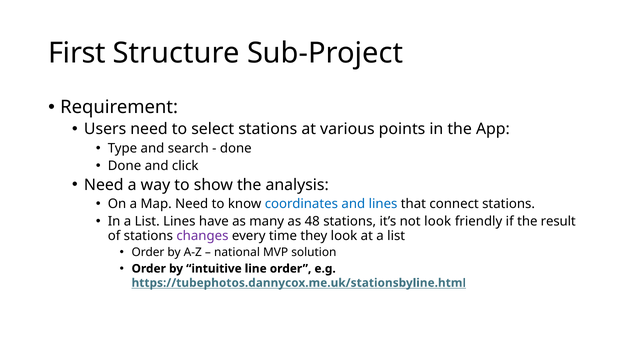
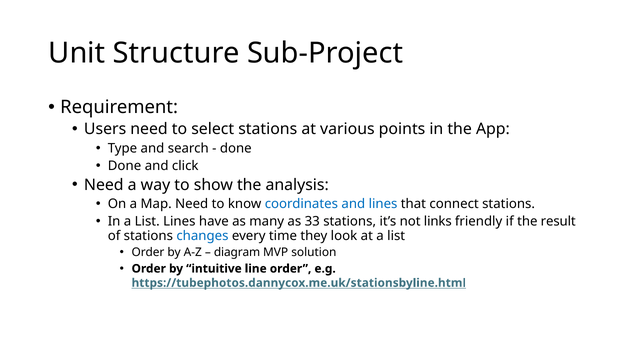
First: First -> Unit
48: 48 -> 33
not look: look -> links
changes colour: purple -> blue
national: national -> diagram
